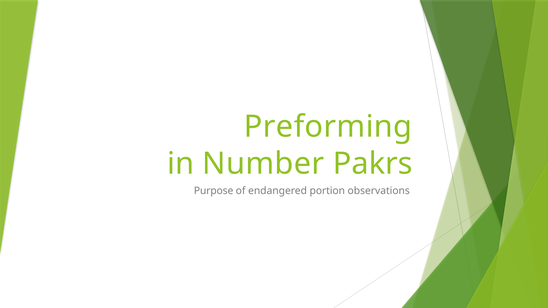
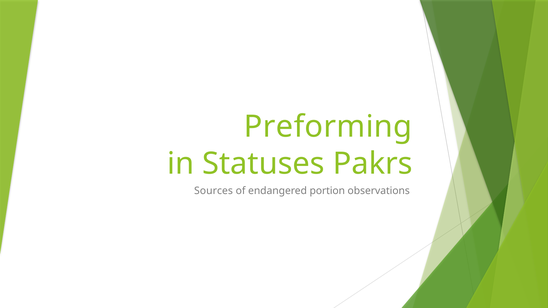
Number: Number -> Statuses
Purpose: Purpose -> Sources
